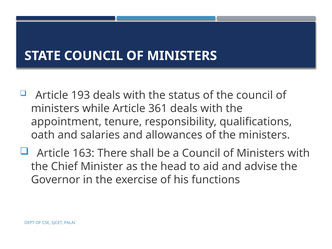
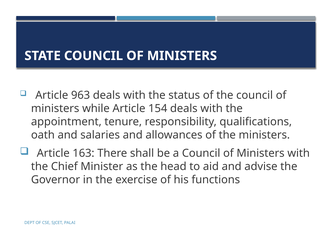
193: 193 -> 963
361: 361 -> 154
